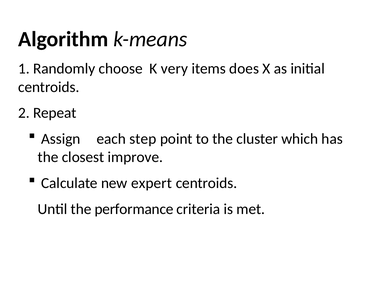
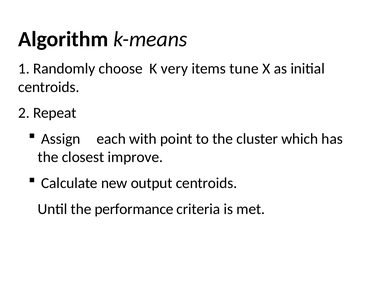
does: does -> tune
step: step -> with
expert: expert -> output
